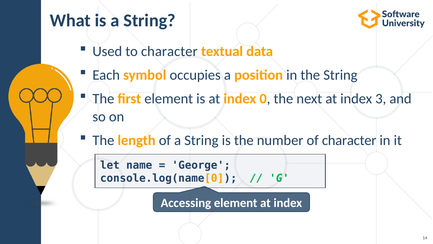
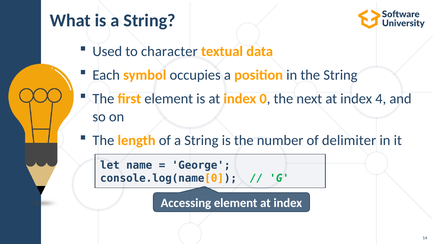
3: 3 -> 4
of character: character -> delimiter
